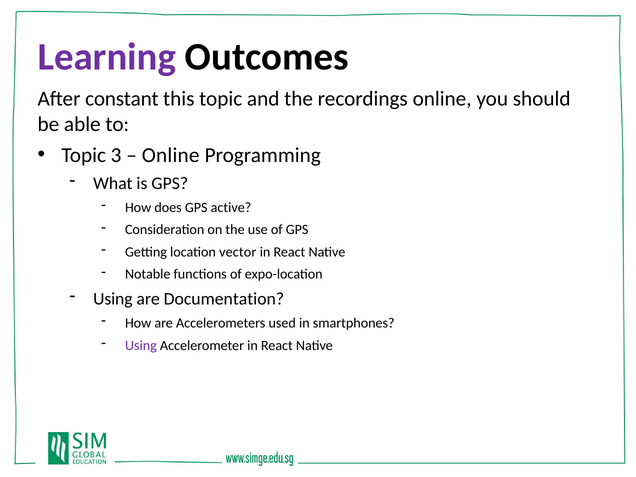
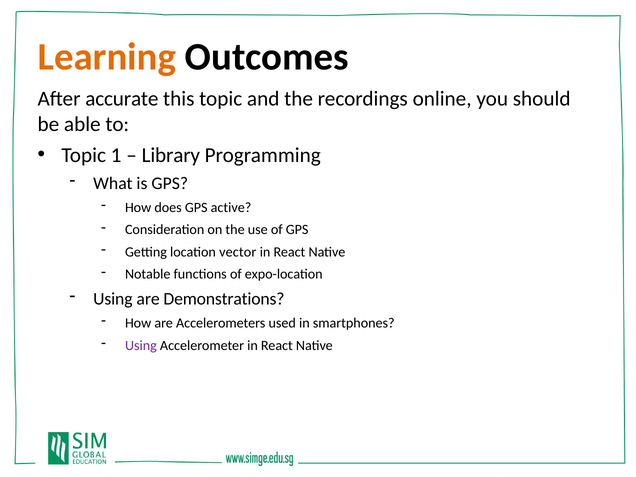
Learning colour: purple -> orange
constant: constant -> accurate
3: 3 -> 1
Online at (171, 155): Online -> Library
Documentation: Documentation -> Demonstrations
